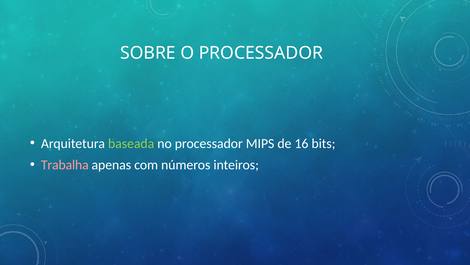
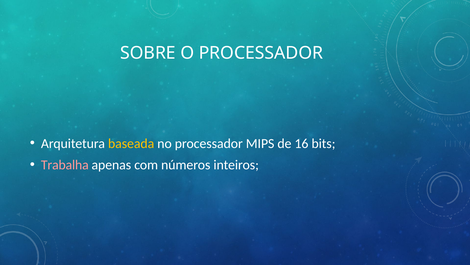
baseada colour: light green -> yellow
